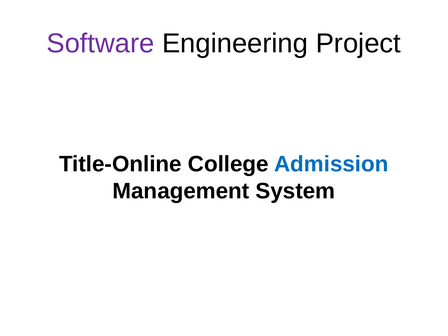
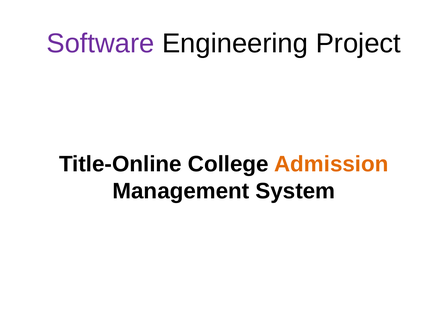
Admission colour: blue -> orange
